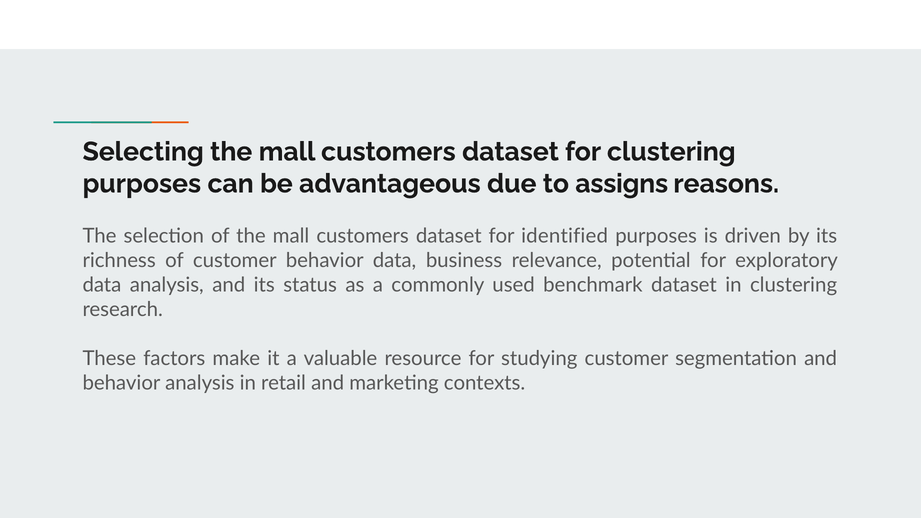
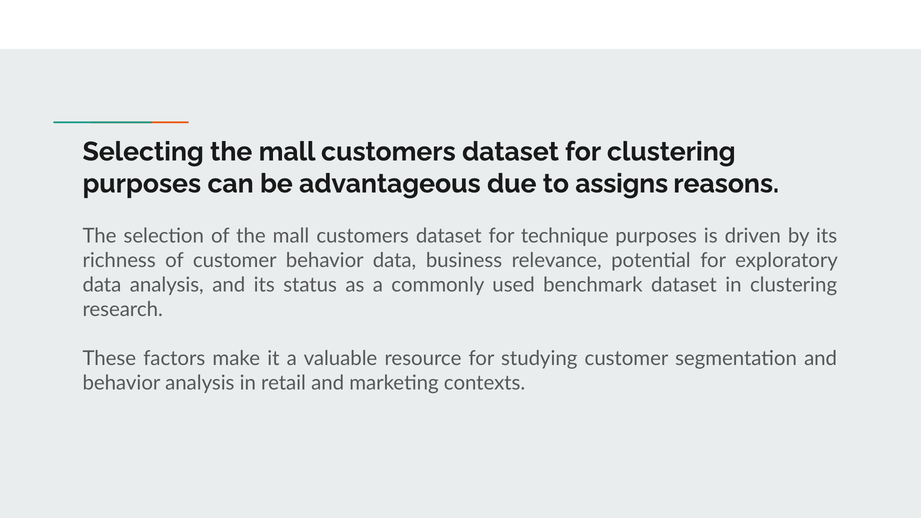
identified: identified -> technique
